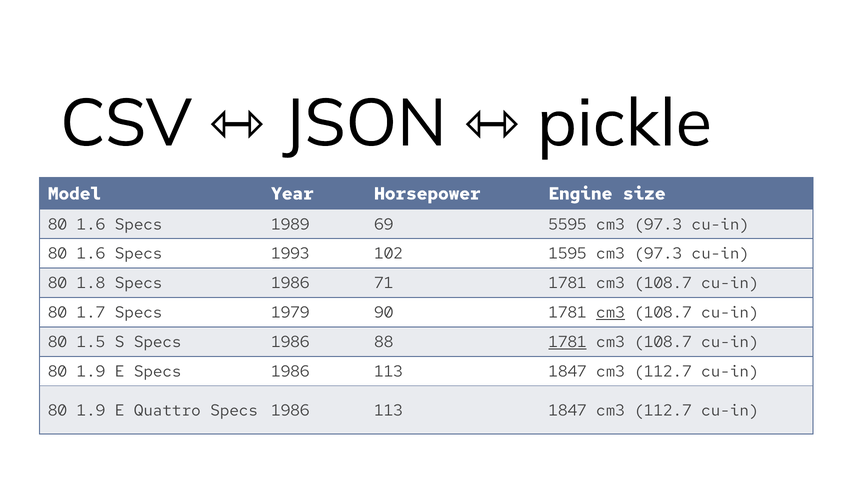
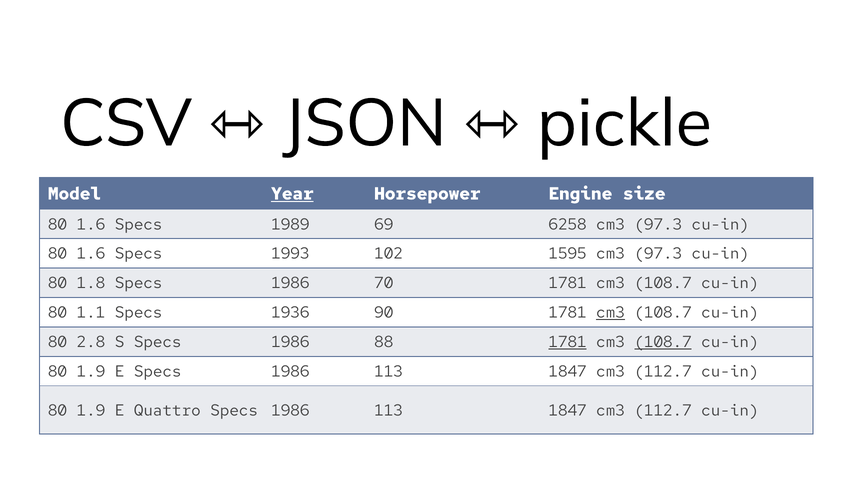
Year underline: none -> present
5595: 5595 -> 6258
71: 71 -> 70
1.7: 1.7 -> 1.1
1979: 1979 -> 1936
1.5: 1.5 -> 2.8
108.7 at (663, 342) underline: none -> present
